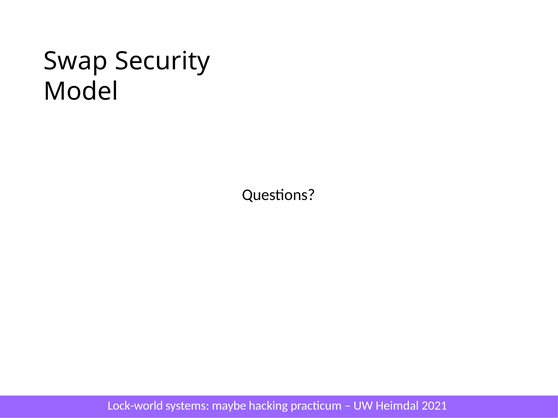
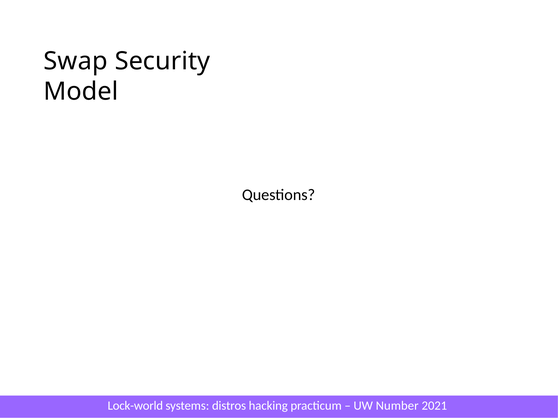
maybe: maybe -> distros
Heimdal: Heimdal -> Number
